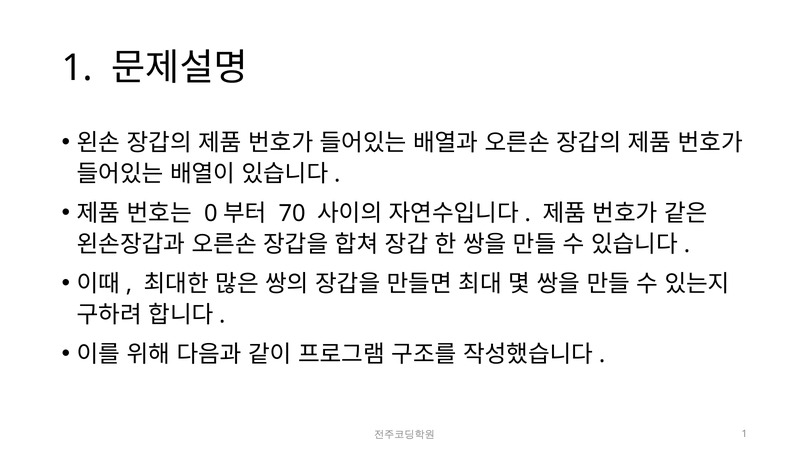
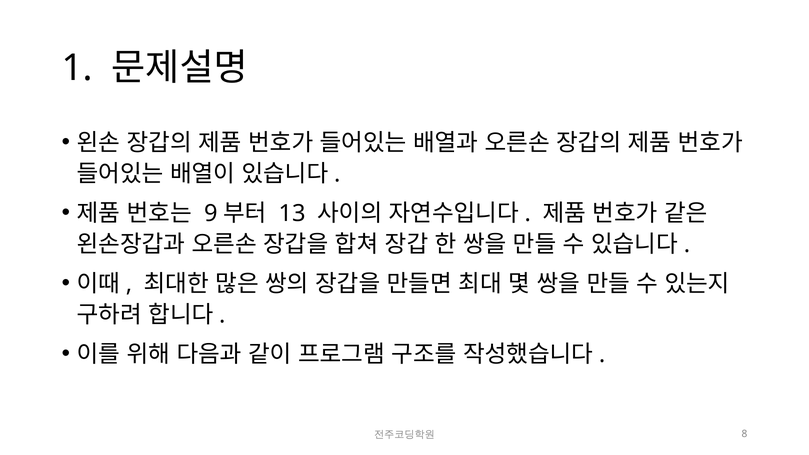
0: 0 -> 9
70: 70 -> 13
1 at (744, 434): 1 -> 8
